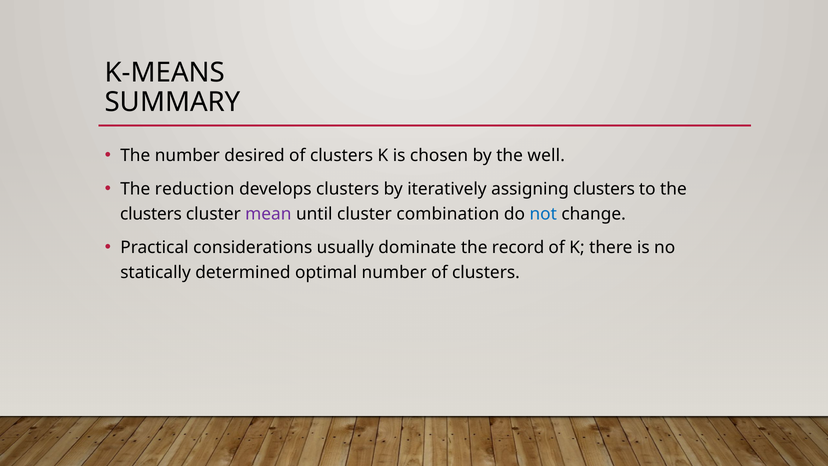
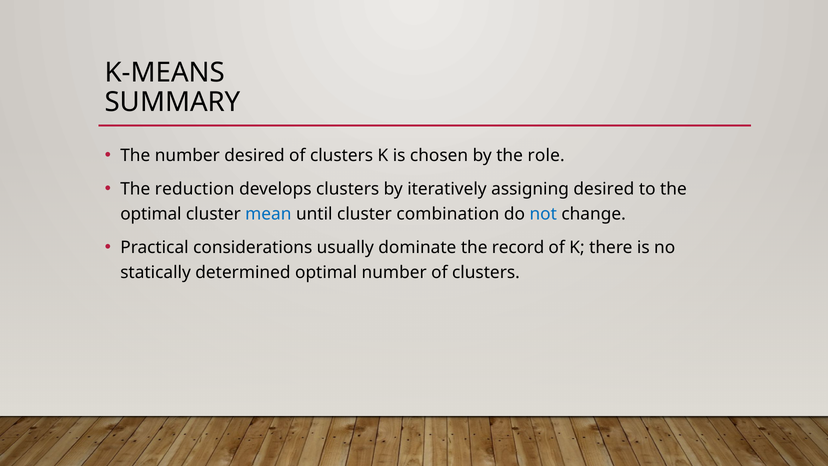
well: well -> role
assigning clusters: clusters -> desired
clusters at (151, 214): clusters -> optimal
mean colour: purple -> blue
